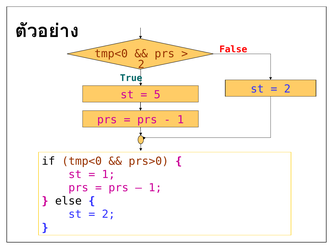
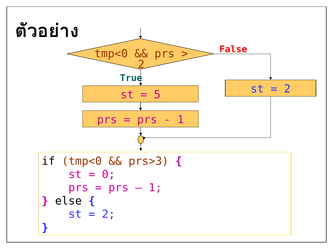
prs>0: prs>0 -> prs>3
1 at (109, 175): 1 -> 0
